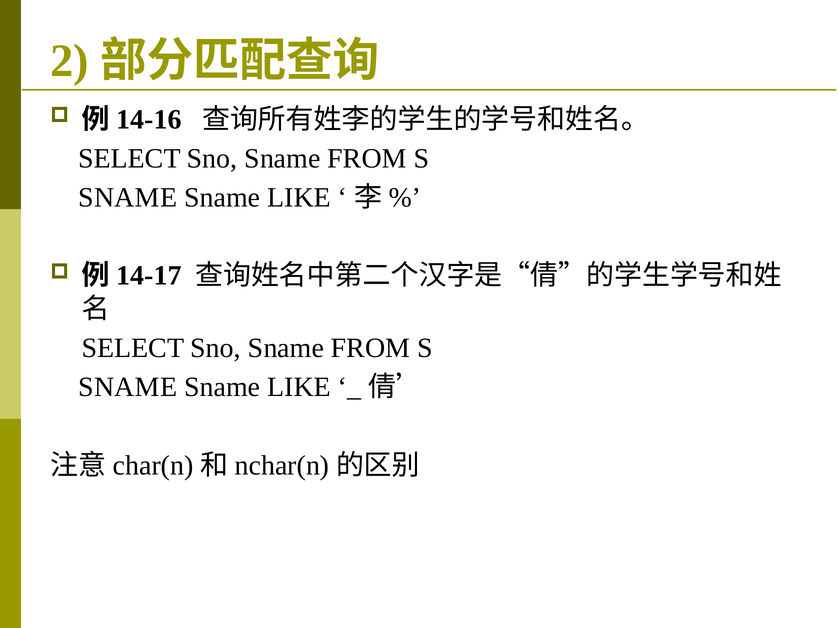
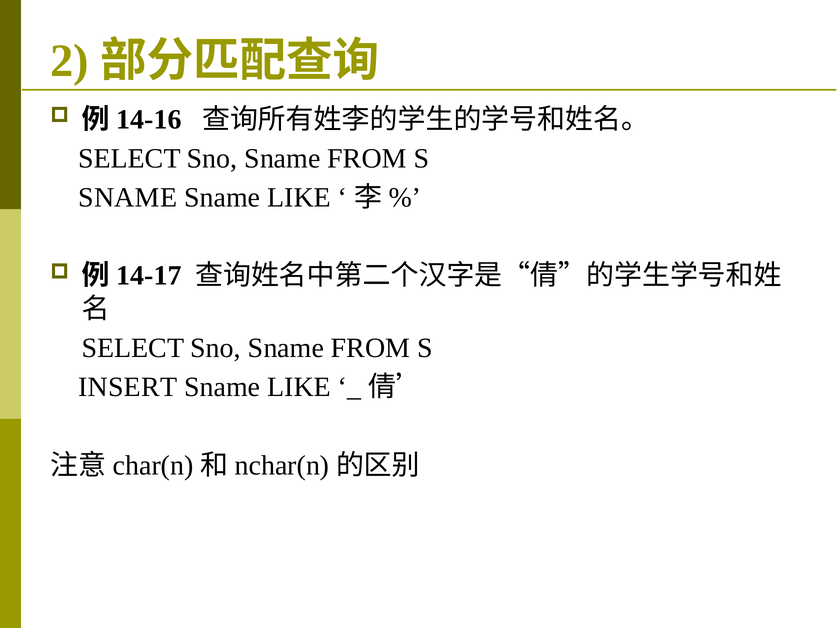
SNAME at (128, 387): SNAME -> INSERT
